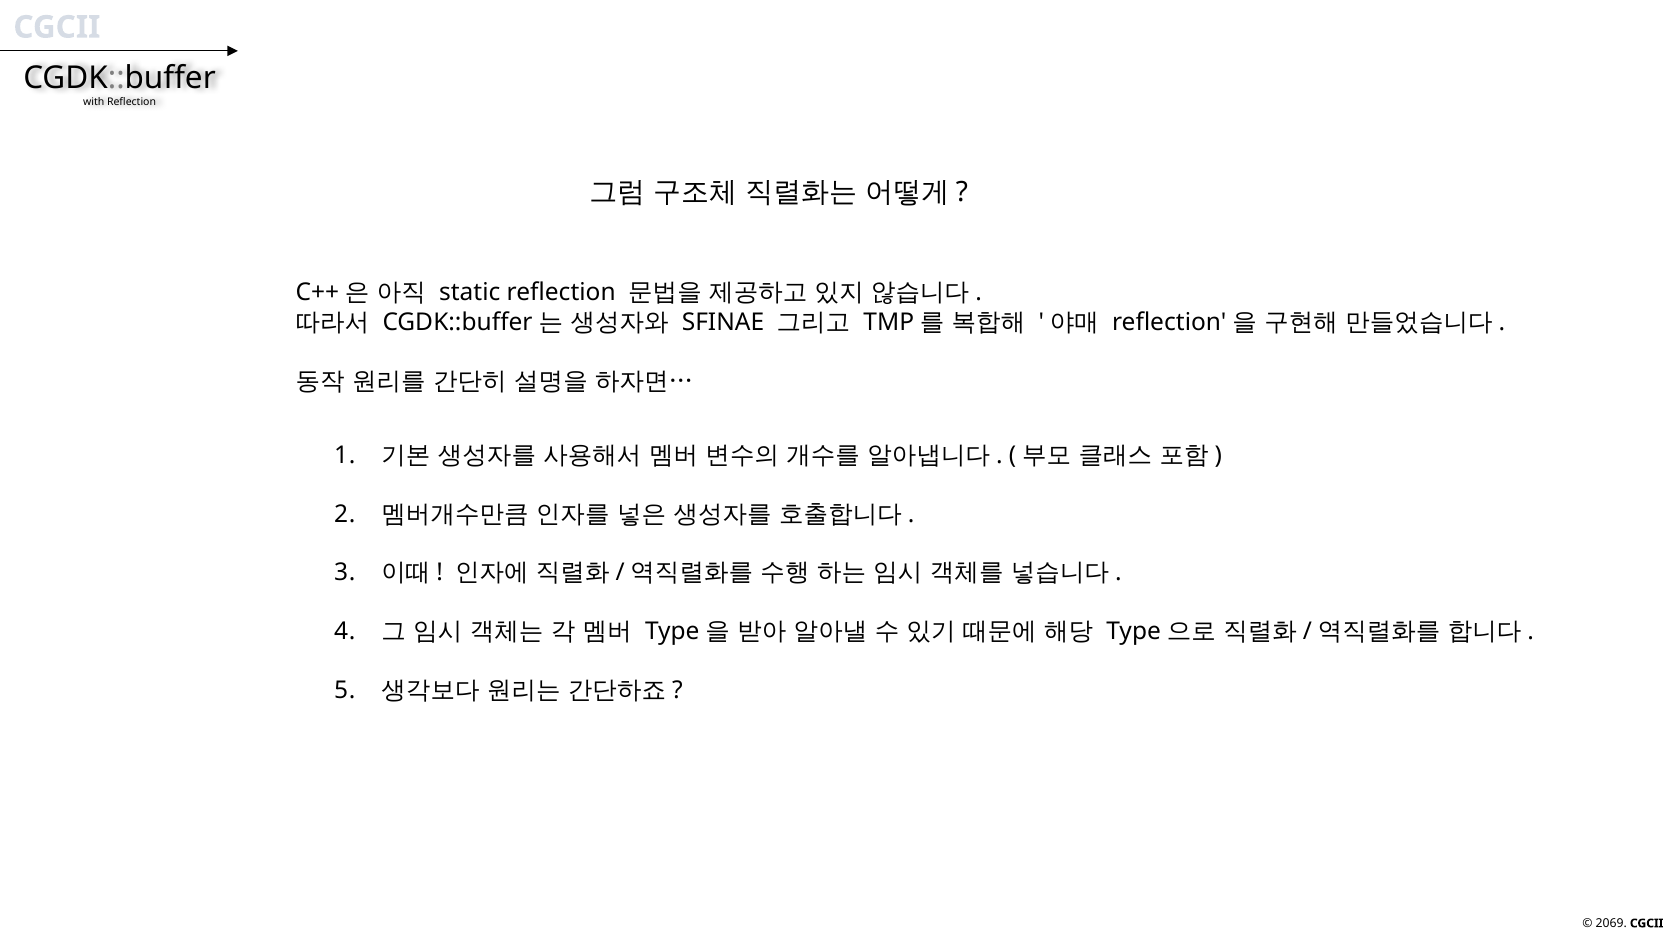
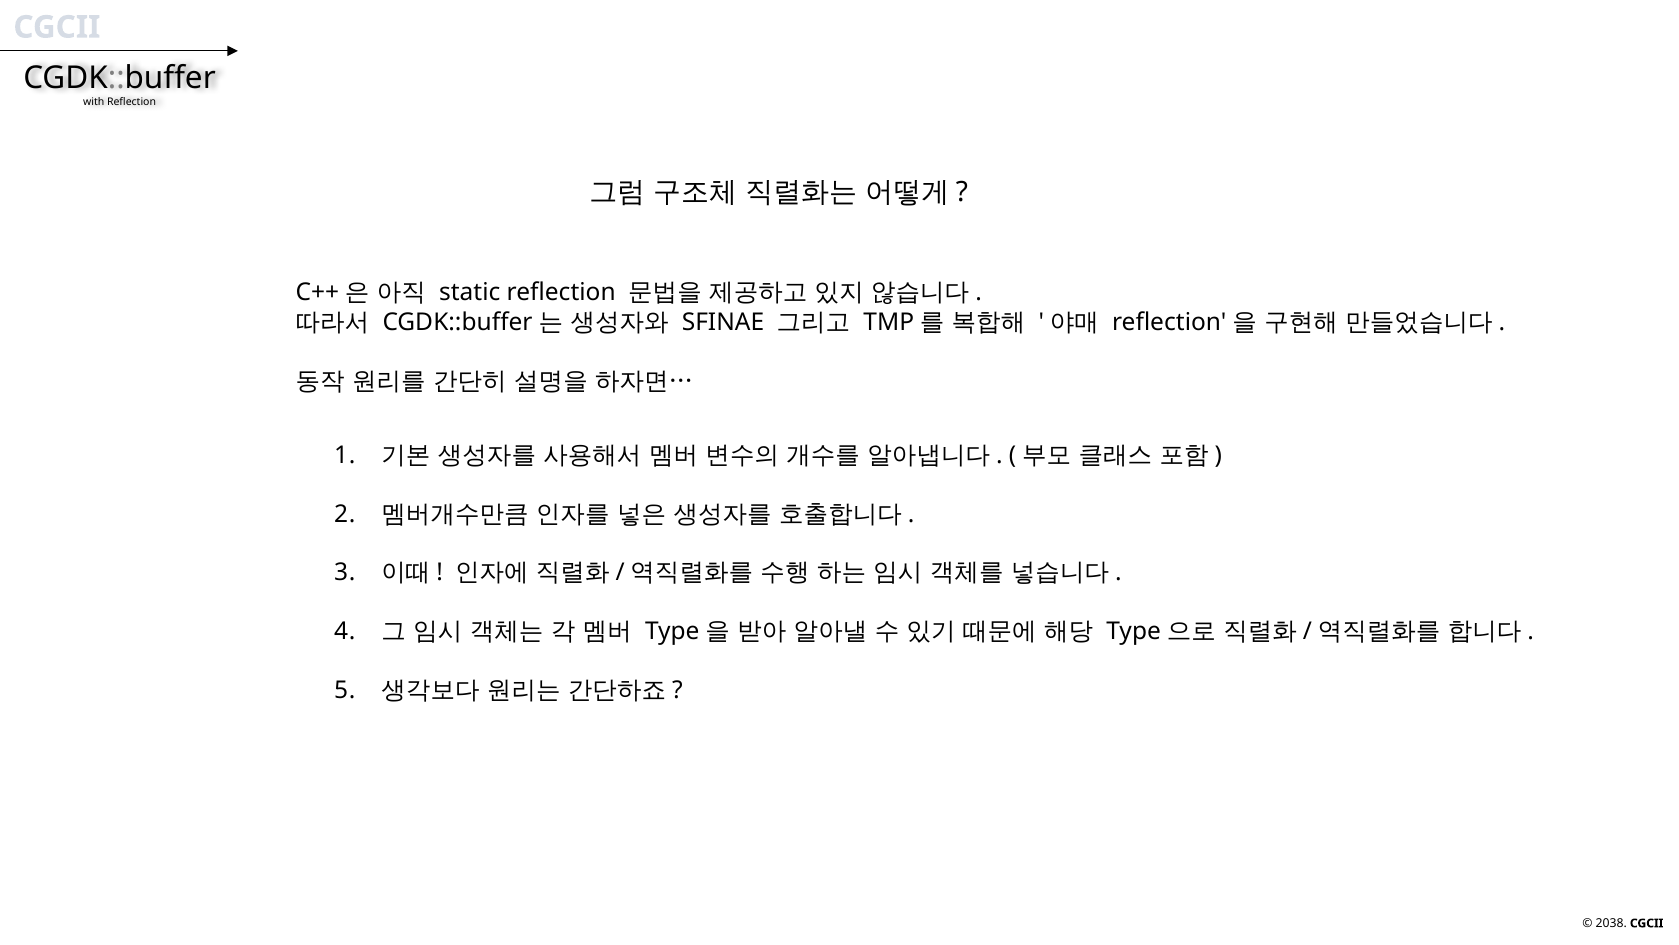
2069: 2069 -> 2038
